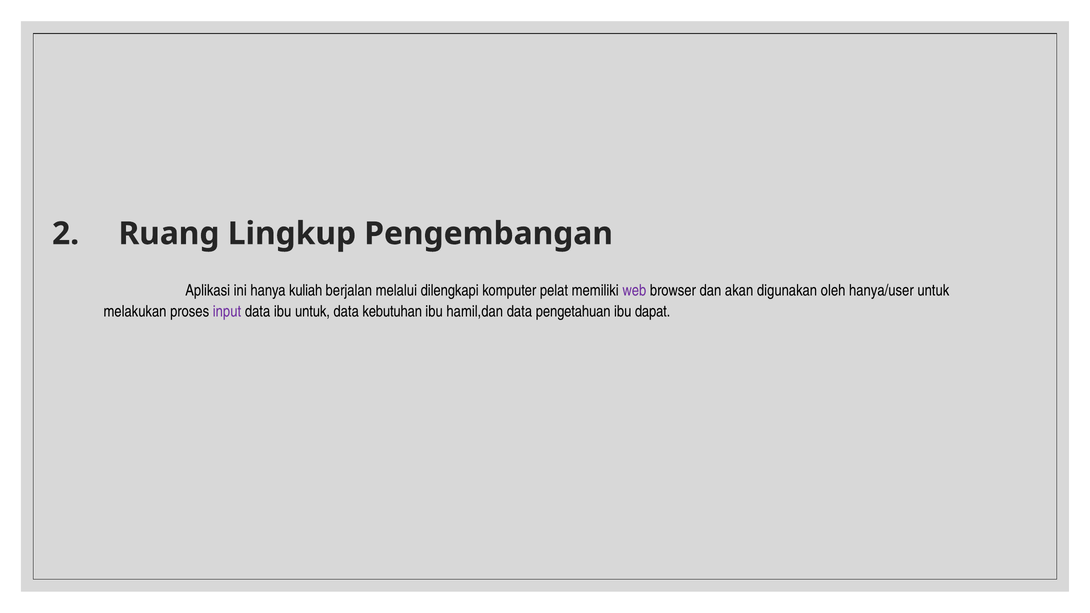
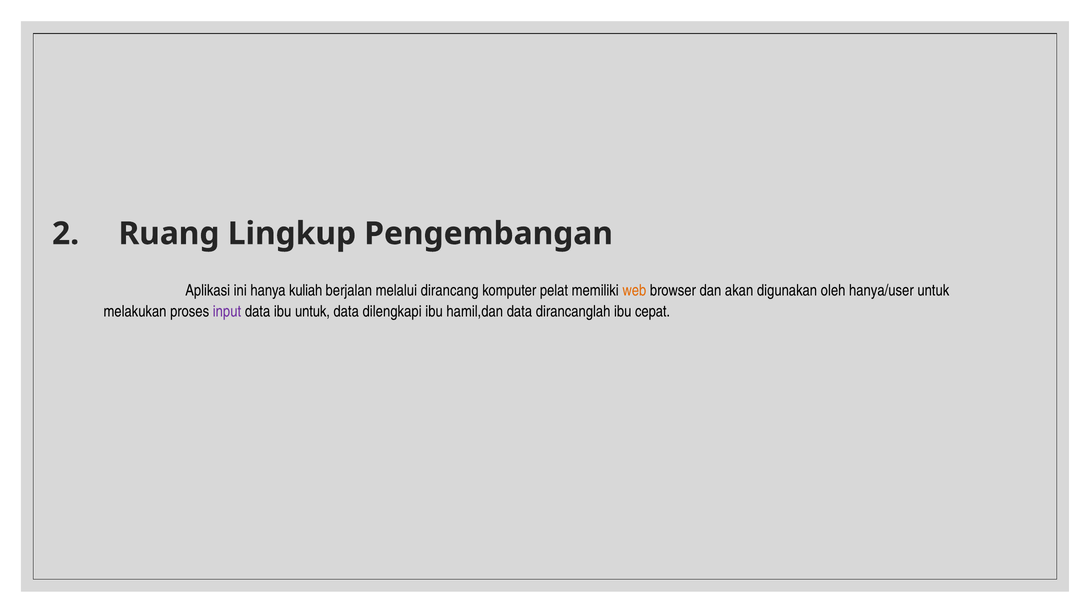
dilengkapi: dilengkapi -> dirancang
web colour: purple -> orange
kebutuhan: kebutuhan -> dilengkapi
pengetahuan: pengetahuan -> dirancanglah
dapat: dapat -> cepat
